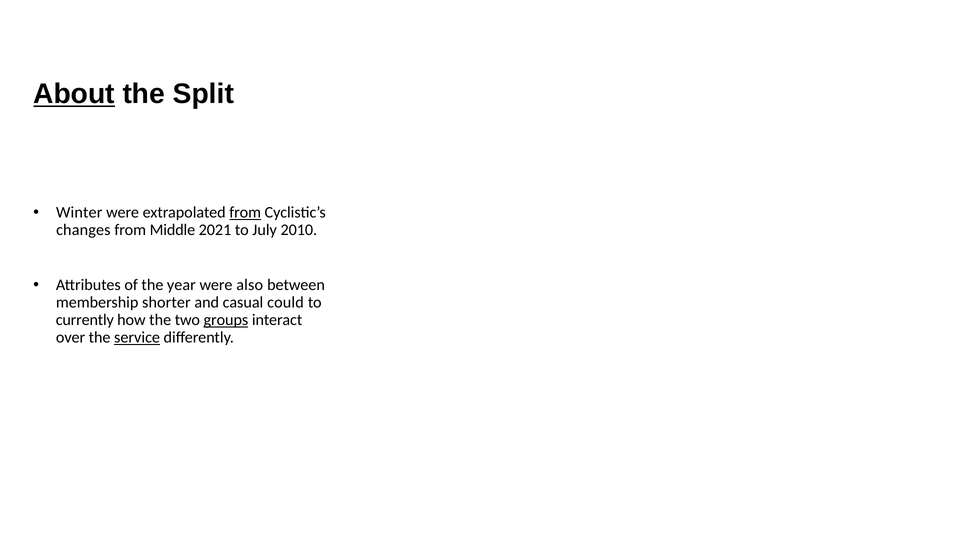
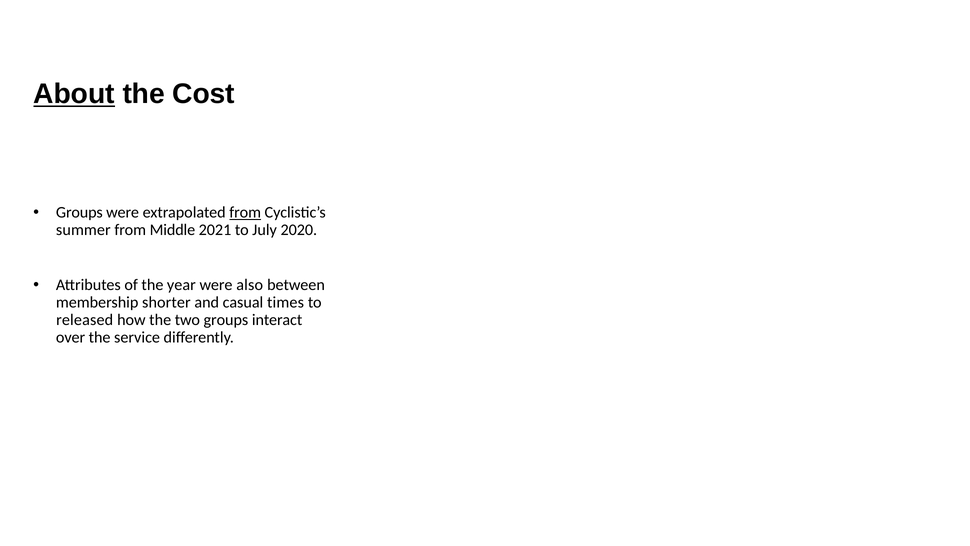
Split: Split -> Cost
Winter at (79, 212): Winter -> Groups
changes: changes -> summer
2010: 2010 -> 2020
could: could -> times
currently: currently -> released
groups at (226, 320) underline: present -> none
service underline: present -> none
